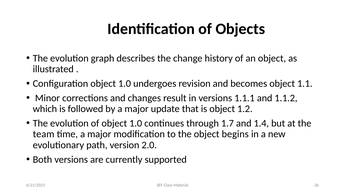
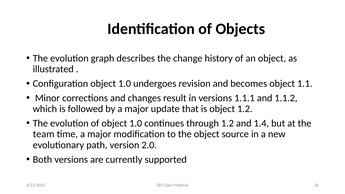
through 1.7: 1.7 -> 1.2
begins: begins -> source
